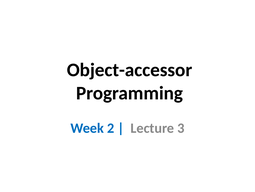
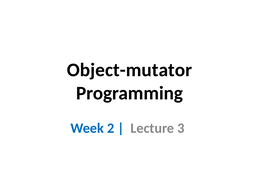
Object-accessor: Object-accessor -> Object-mutator
